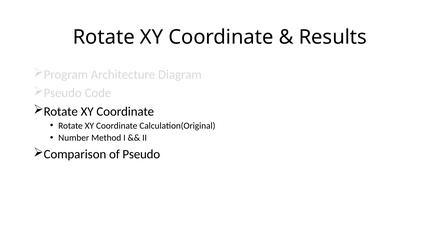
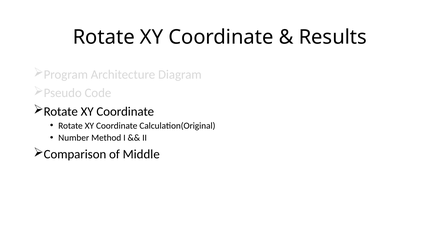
of Pseudo: Pseudo -> Middle
